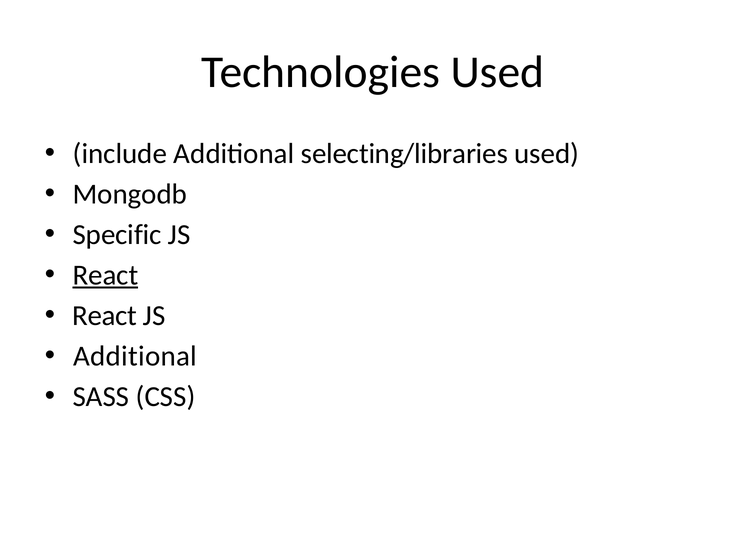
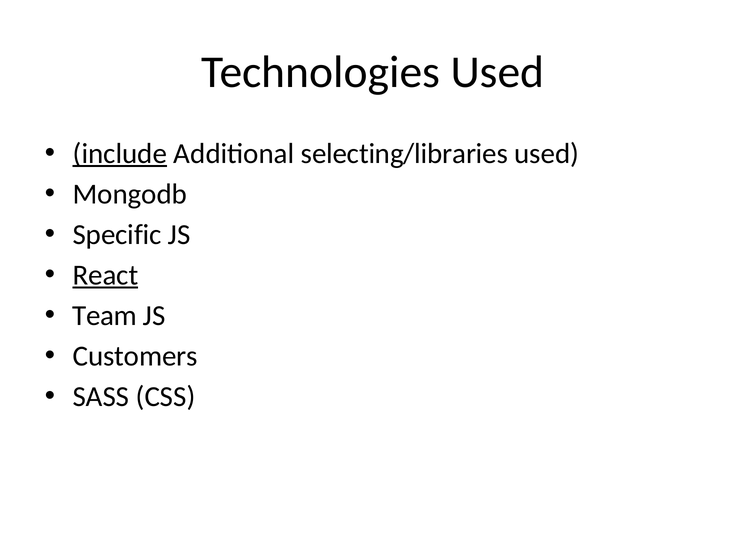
include underline: none -> present
React at (105, 316): React -> Team
Additional at (135, 356): Additional -> Customers
